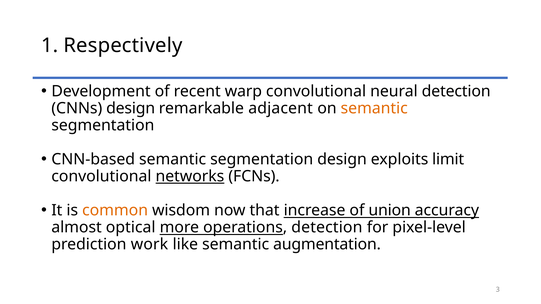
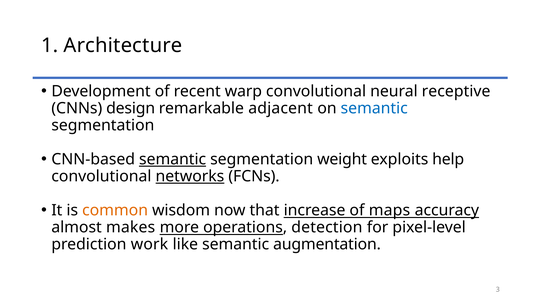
Respectively: Respectively -> Architecture
neural detection: detection -> receptive
semantic at (374, 108) colour: orange -> blue
semantic at (173, 159) underline: none -> present
segmentation design: design -> weight
limit: limit -> help
union: union -> maps
optical: optical -> makes
